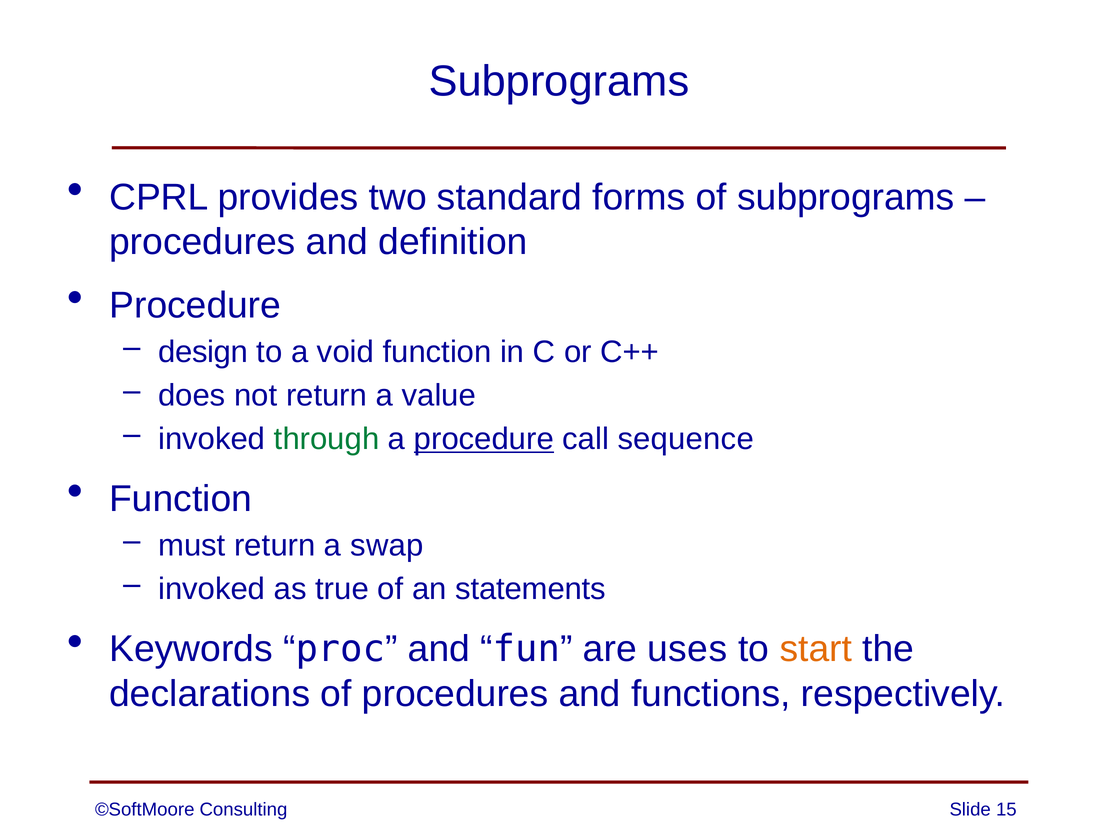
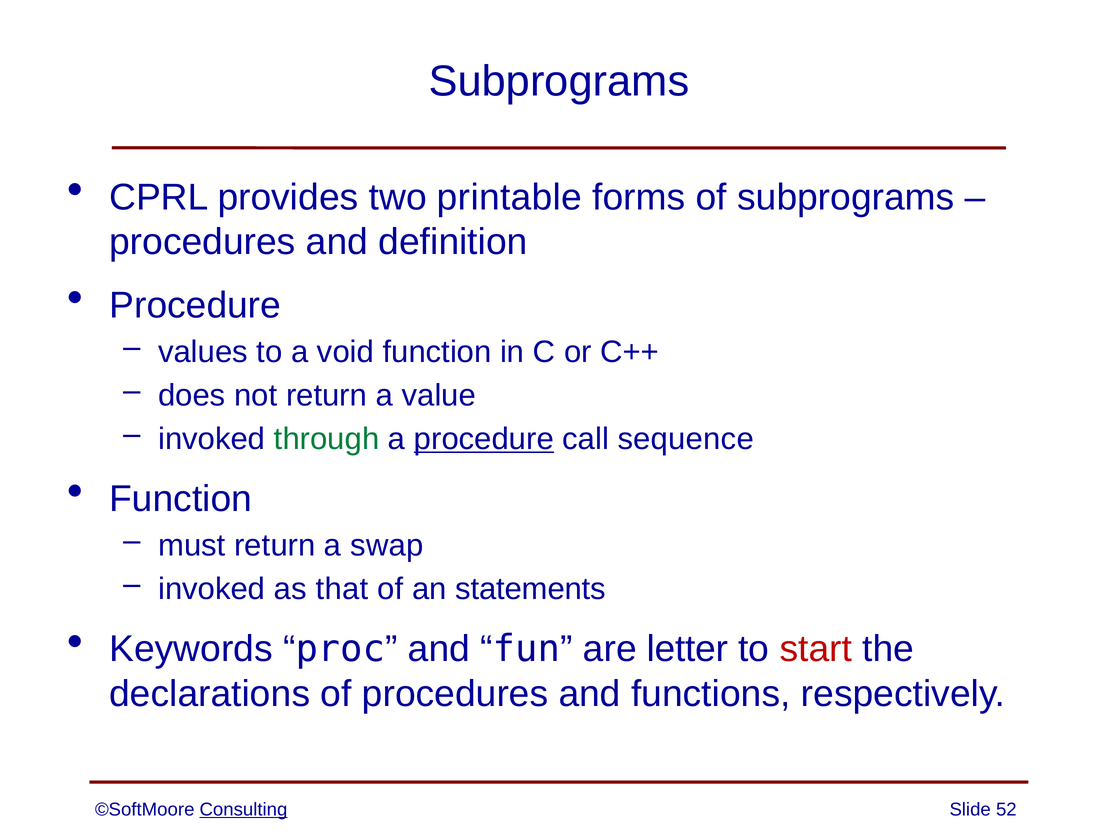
standard: standard -> printable
design: design -> values
true: true -> that
uses: uses -> letter
start colour: orange -> red
Consulting underline: none -> present
15: 15 -> 52
